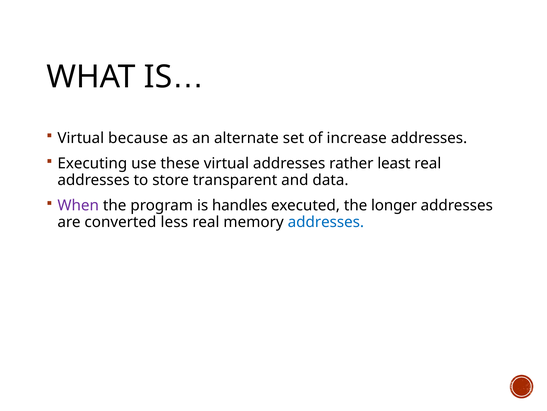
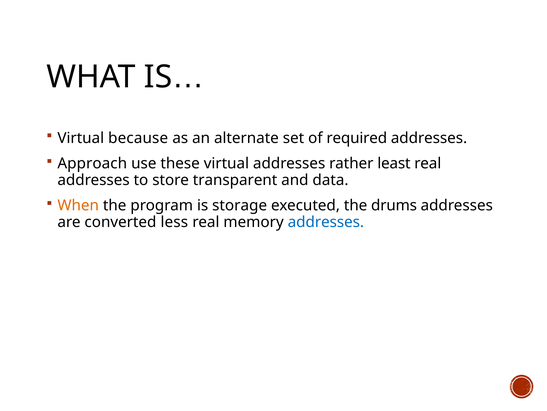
increase: increase -> required
Executing: Executing -> Approach
When colour: purple -> orange
handles: handles -> storage
longer: longer -> drums
